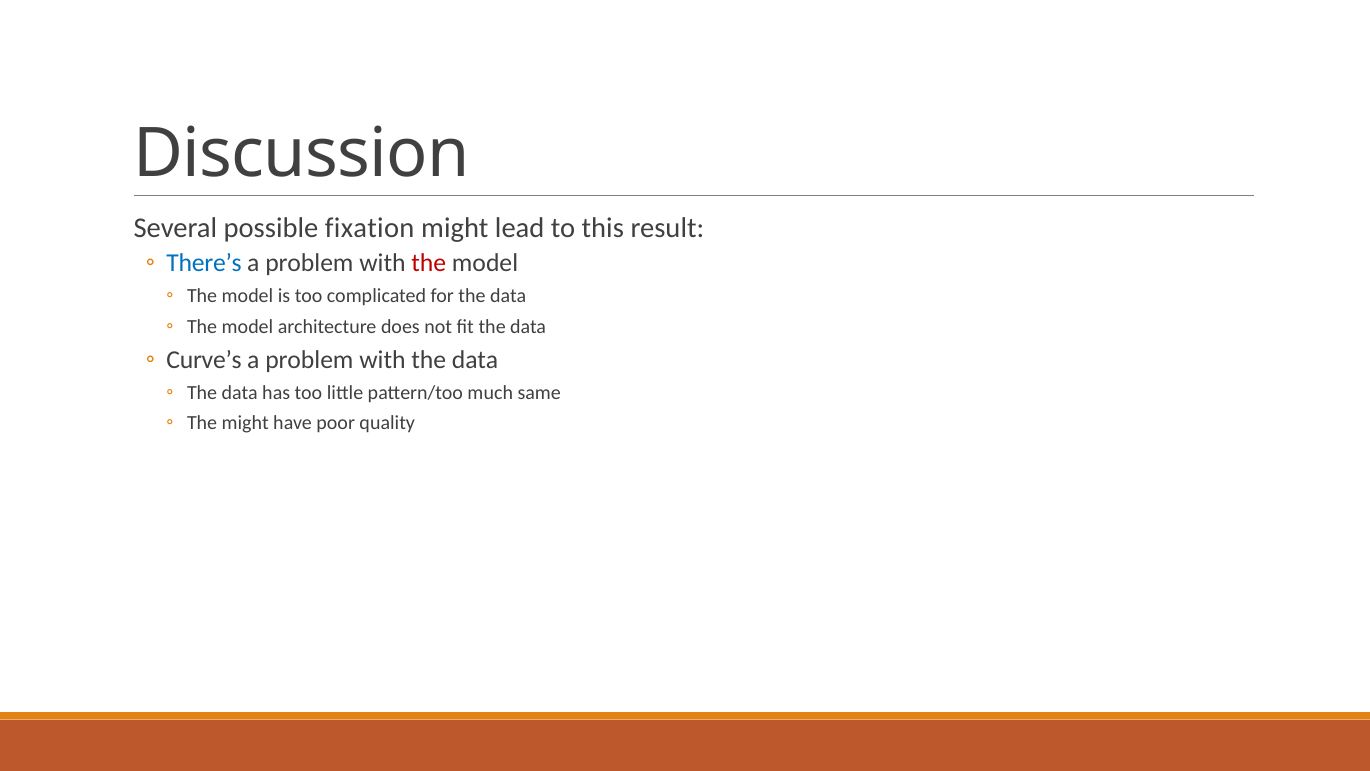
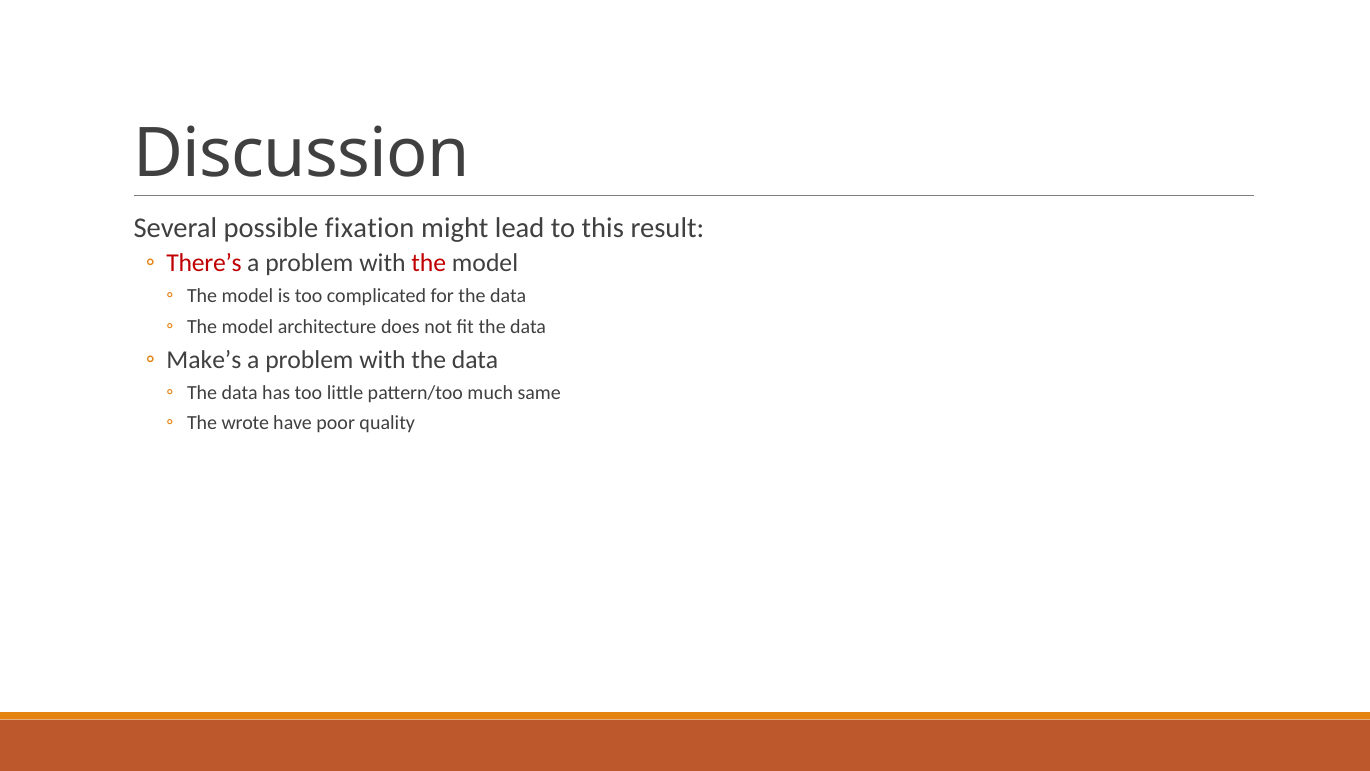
There’s colour: blue -> red
Curve’s: Curve’s -> Make’s
The might: might -> wrote
